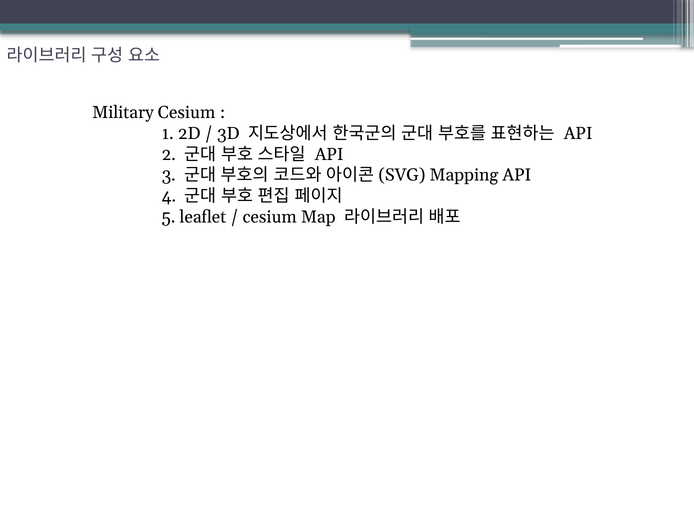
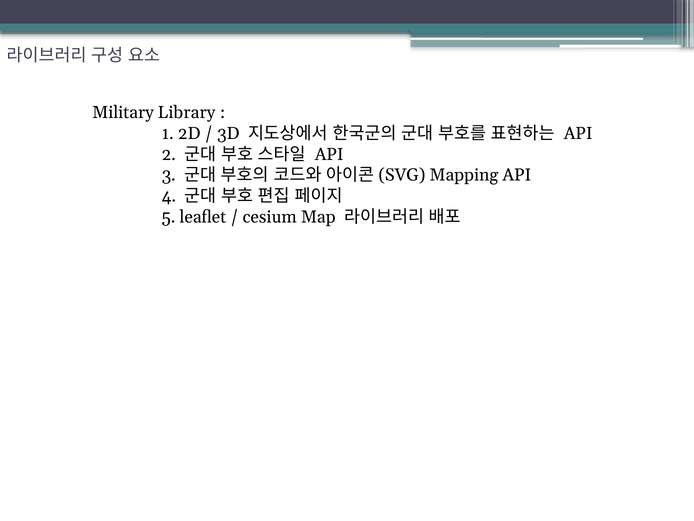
Military Cesium: Cesium -> Library
